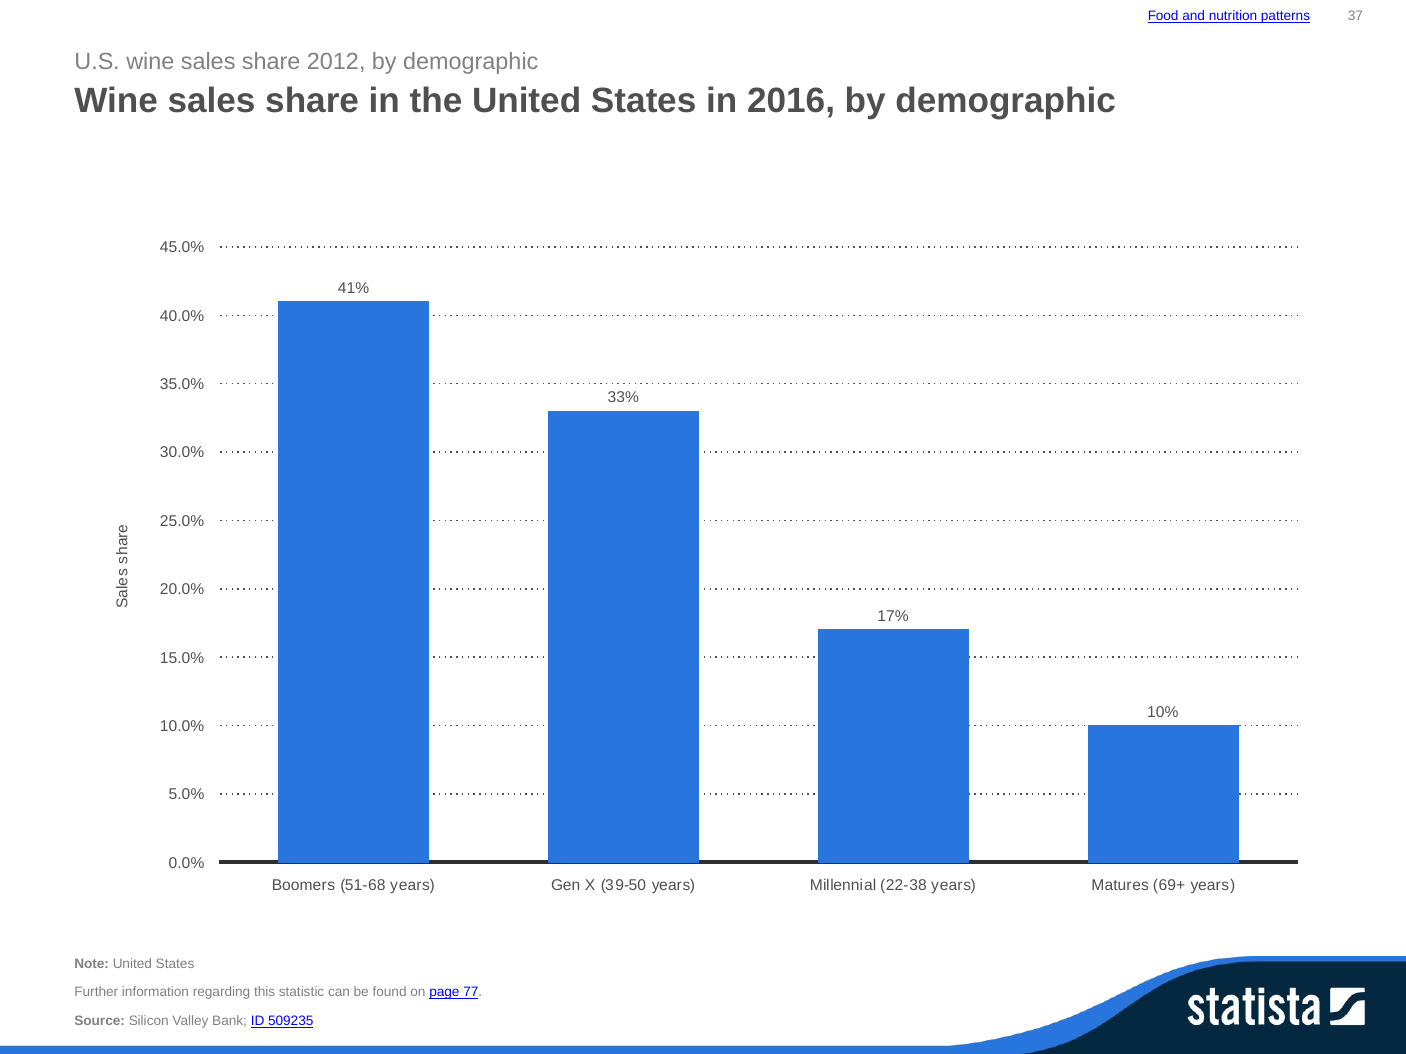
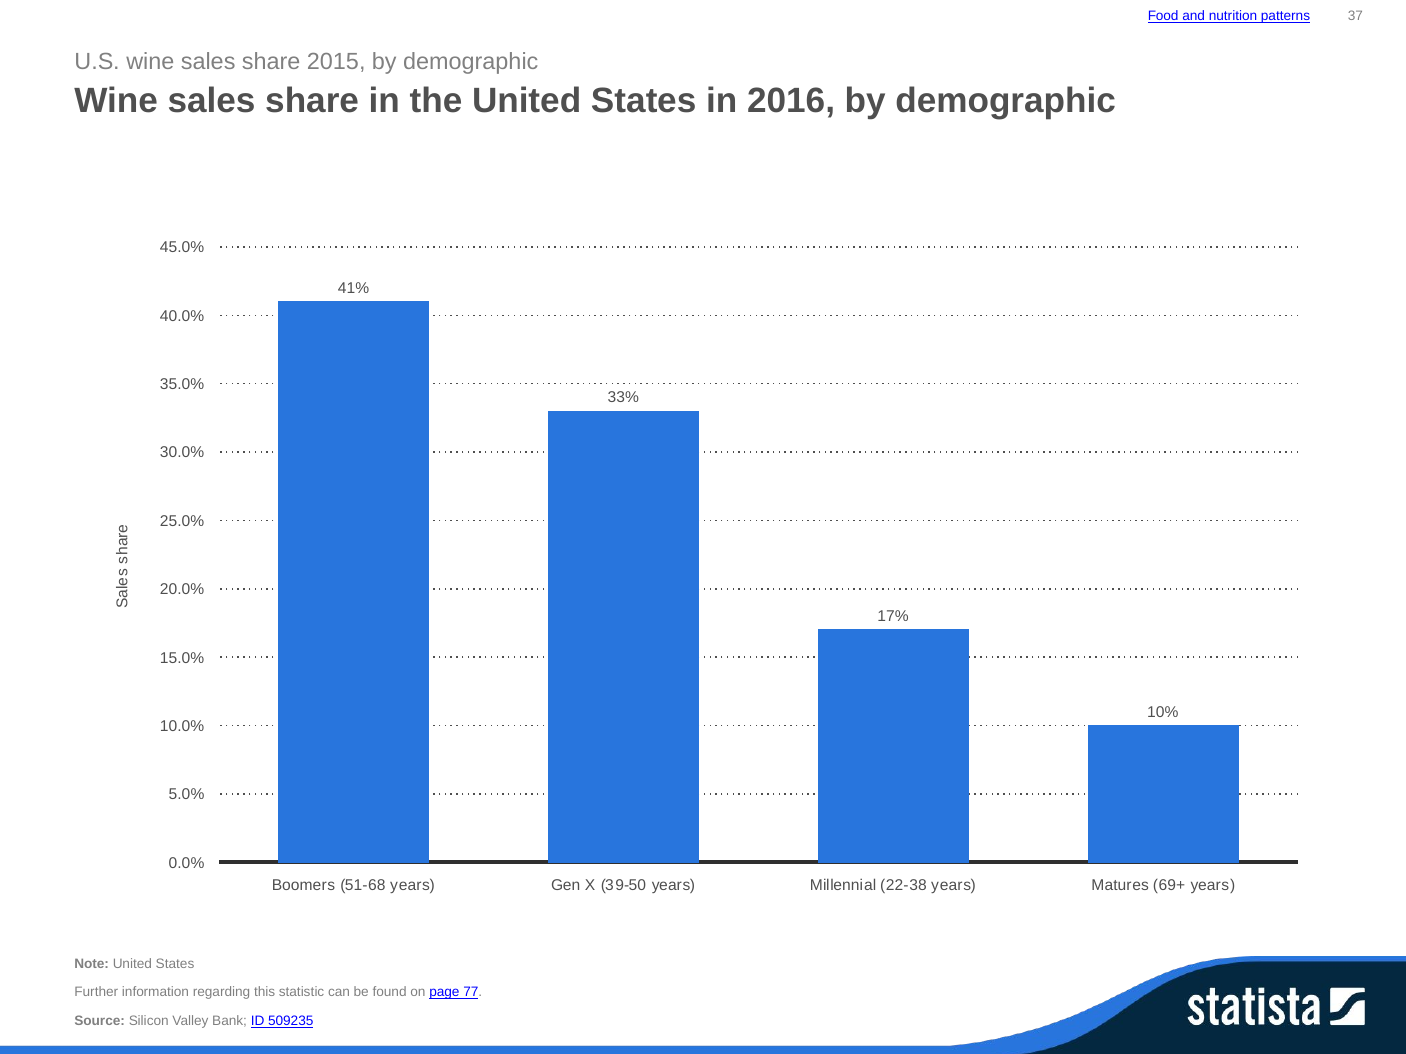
2012: 2012 -> 2015
